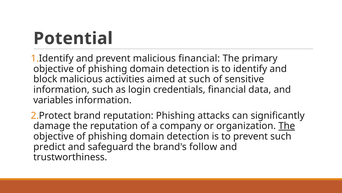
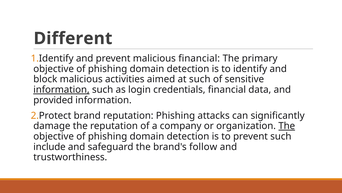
Potential: Potential -> Different
information at (61, 89) underline: none -> present
variables: variables -> provided
predict: predict -> include
